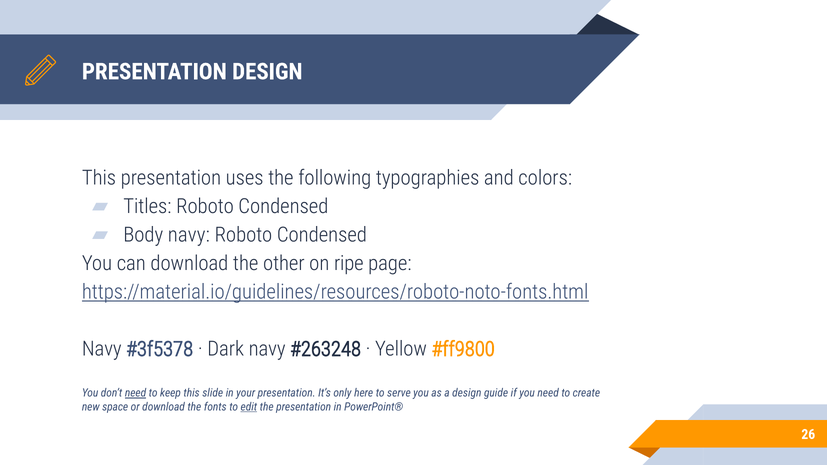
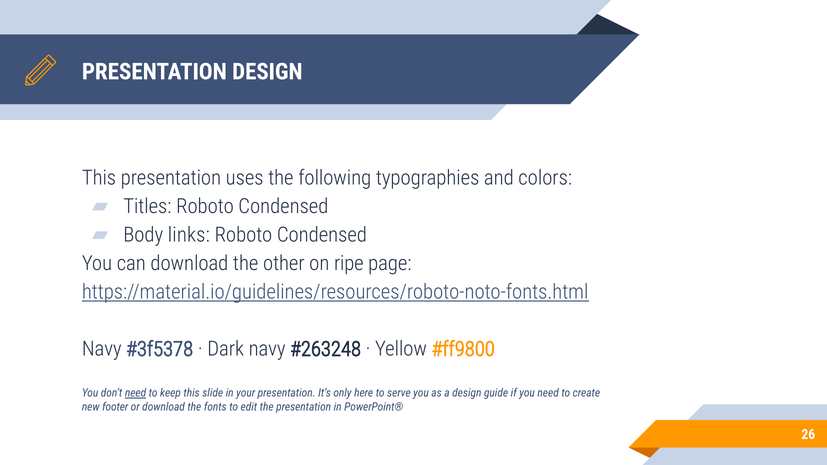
Body navy: navy -> links
space: space -> footer
edit underline: present -> none
